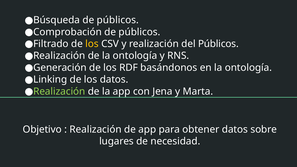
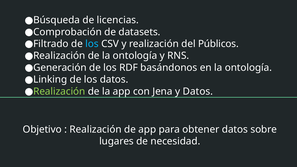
Búsqueda de públicos: públicos -> licencias
Comprobación de públicos: públicos -> datasets
los at (92, 44) colour: yellow -> light blue
y Marta: Marta -> Datos
